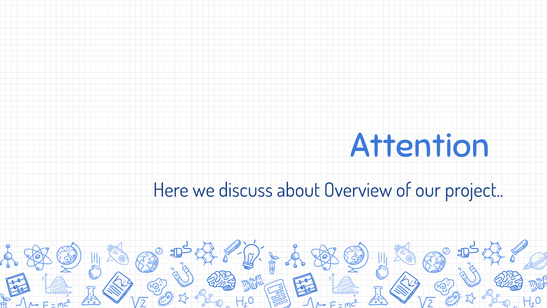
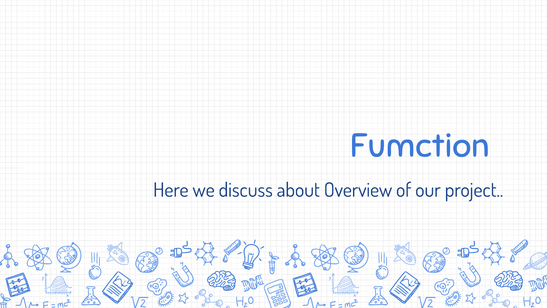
Attention: Attention -> Fumction
